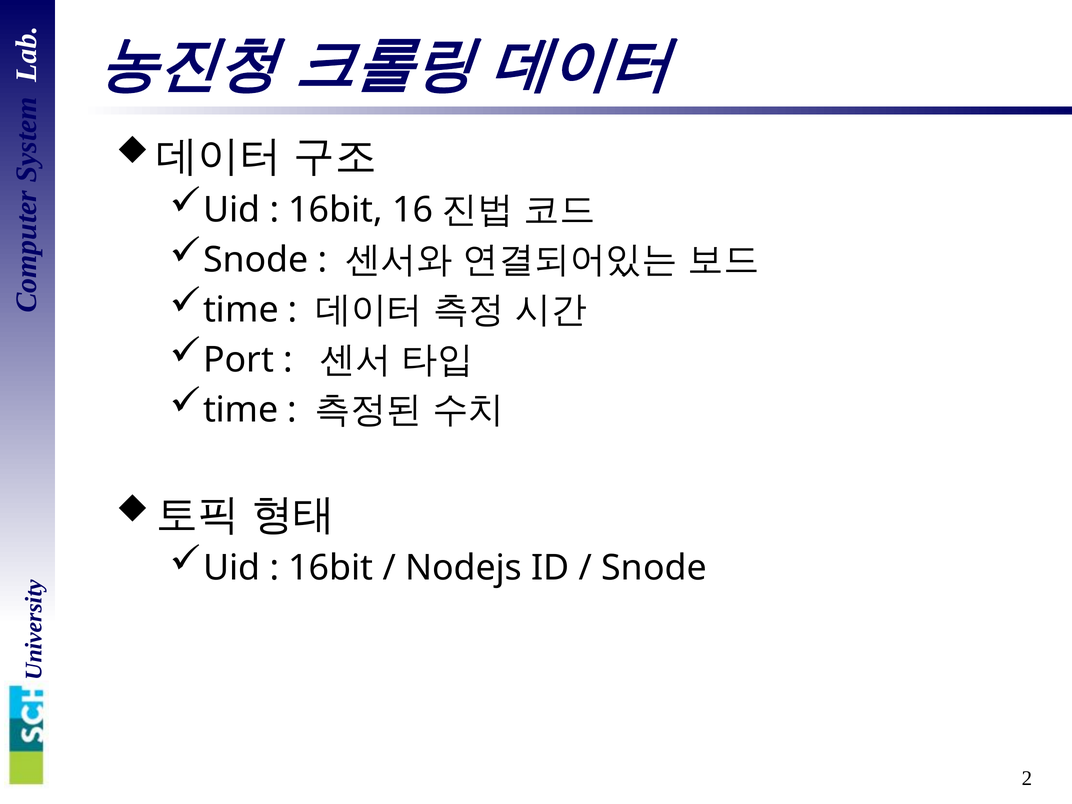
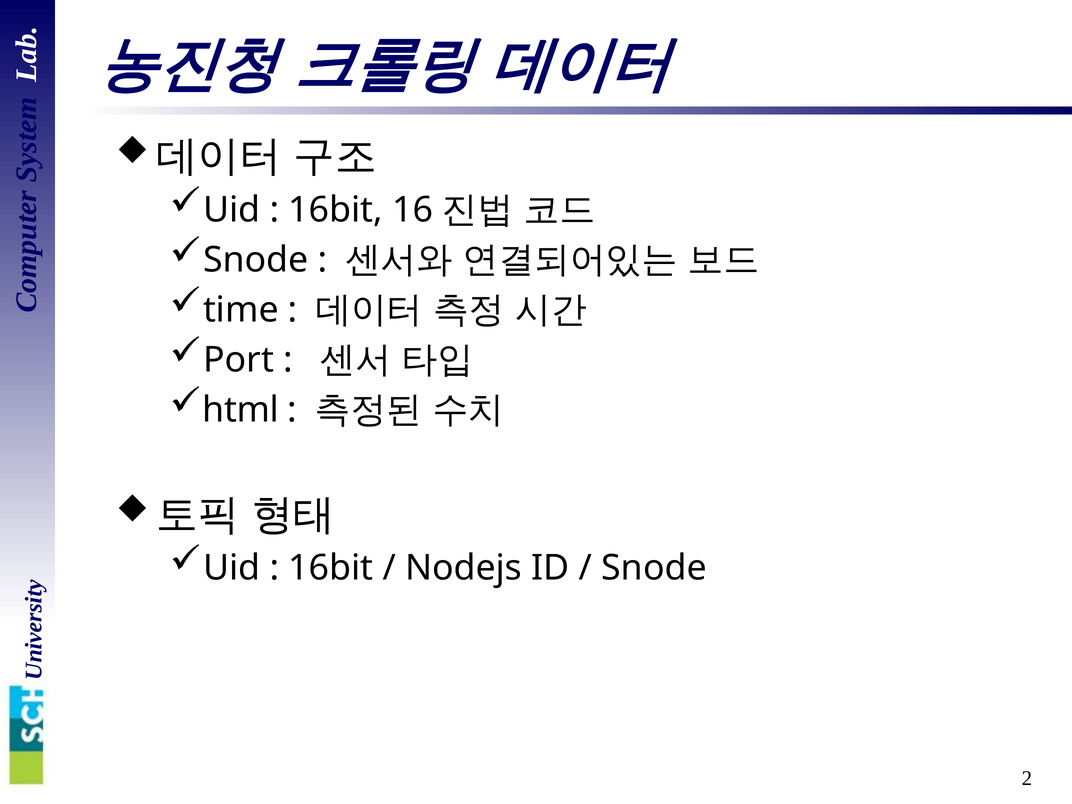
time at (241, 410): time -> html
